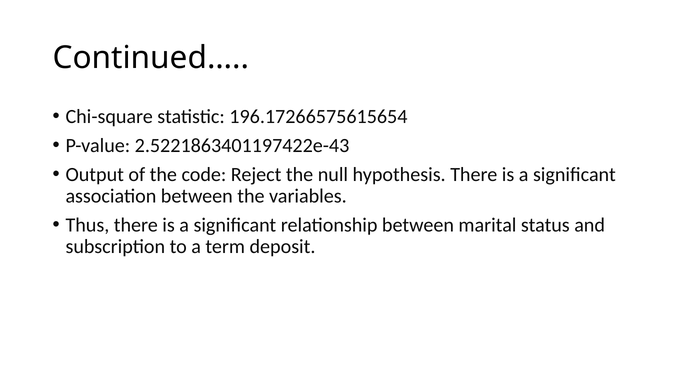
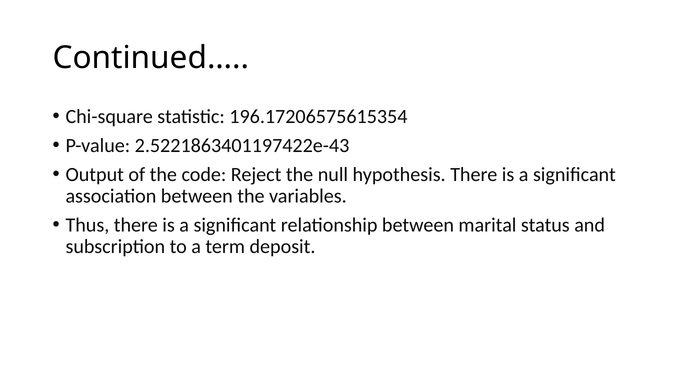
196.17266575615654: 196.17266575615654 -> 196.17206575615354
